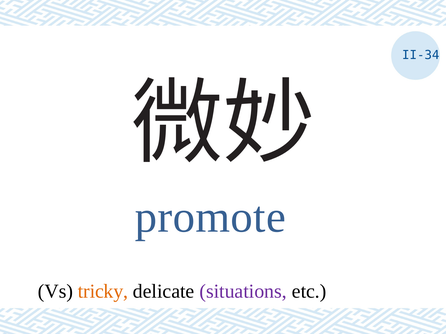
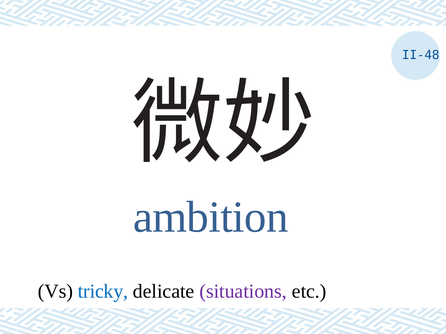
II-34: II-34 -> II-48
promote: promote -> ambition
tricky colour: orange -> blue
